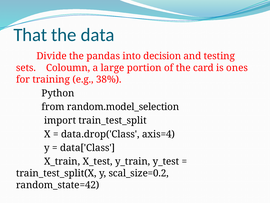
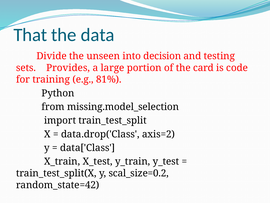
pandas: pandas -> unseen
Coloumn: Coloumn -> Provides
ones: ones -> code
38%: 38% -> 81%
random.model_selection: random.model_selection -> missing.model_selection
axis=4: axis=4 -> axis=2
